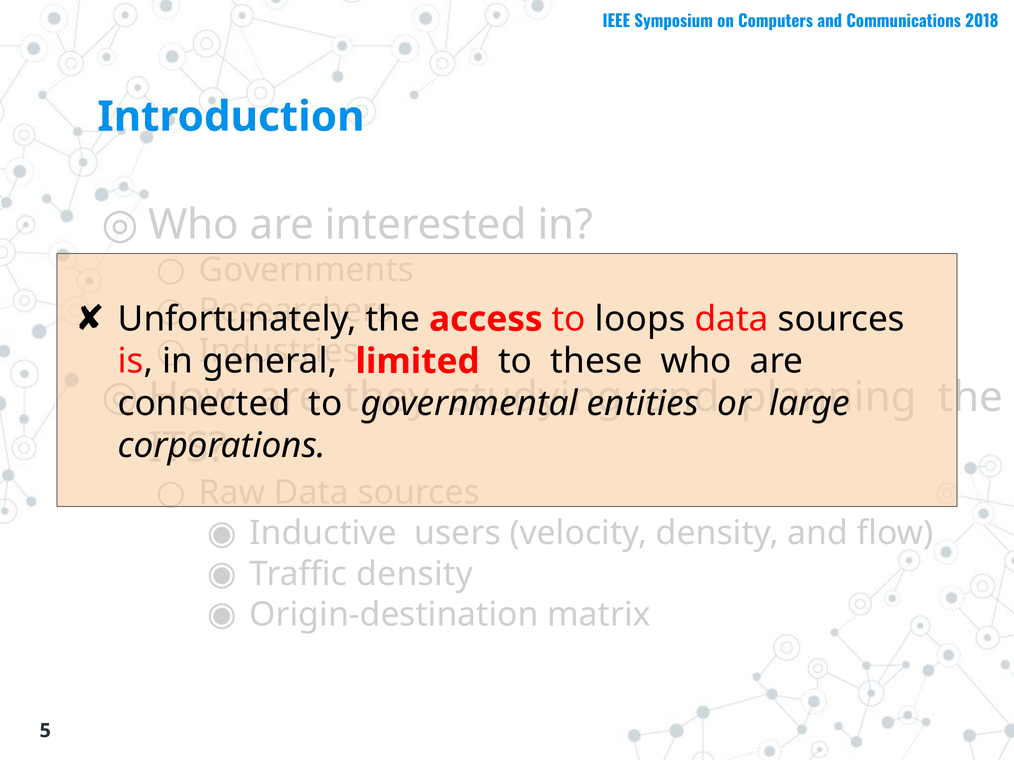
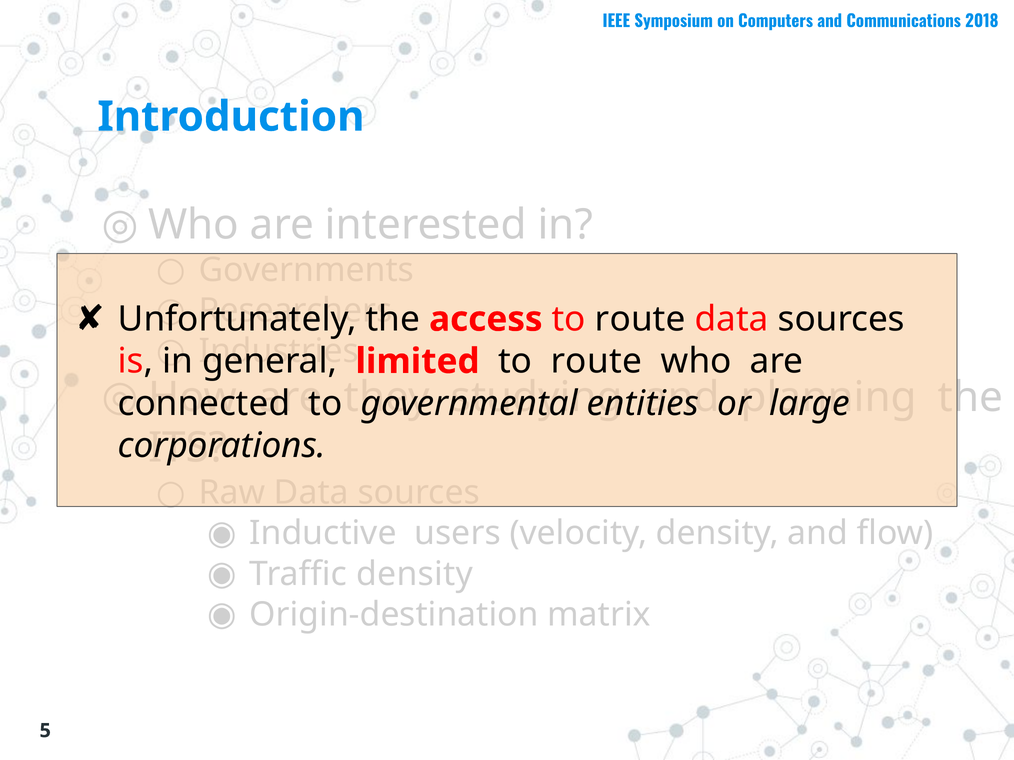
access to loops: loops -> route
limited to these: these -> route
